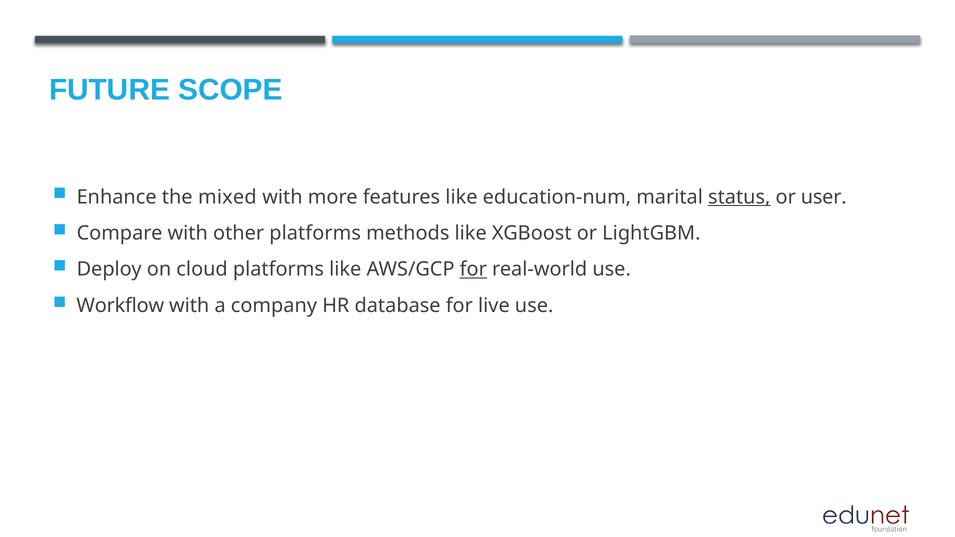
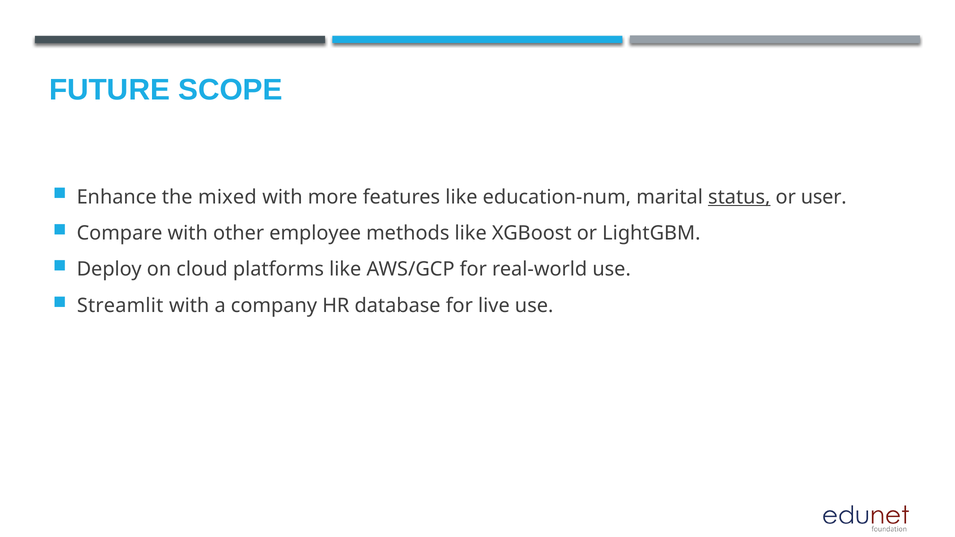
other platforms: platforms -> employee
for at (473, 269) underline: present -> none
Workflow: Workflow -> Streamlit
